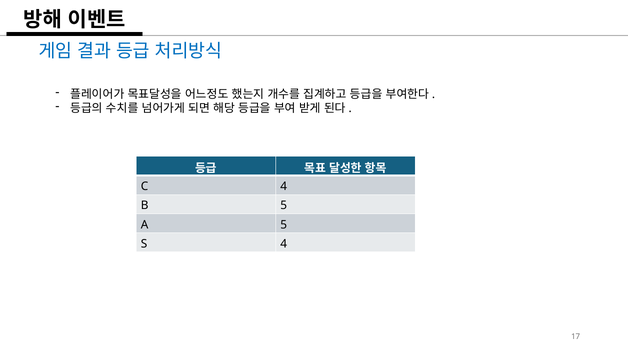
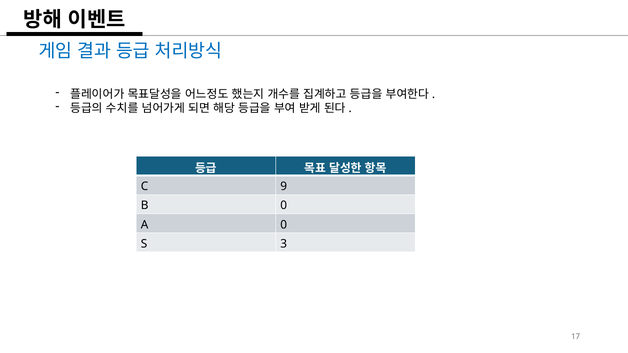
C 4: 4 -> 9
B 5: 5 -> 0
A 5: 5 -> 0
S 4: 4 -> 3
